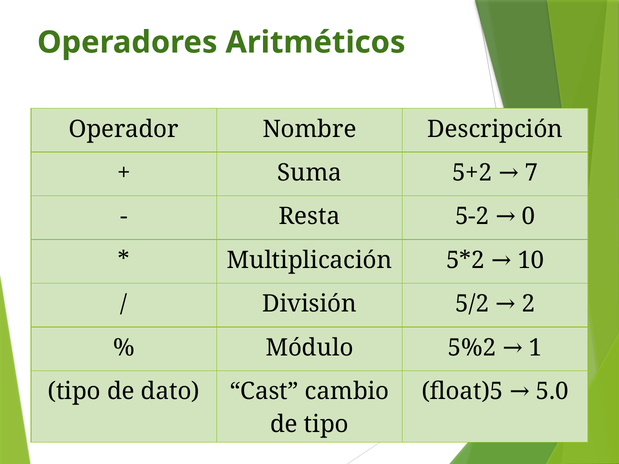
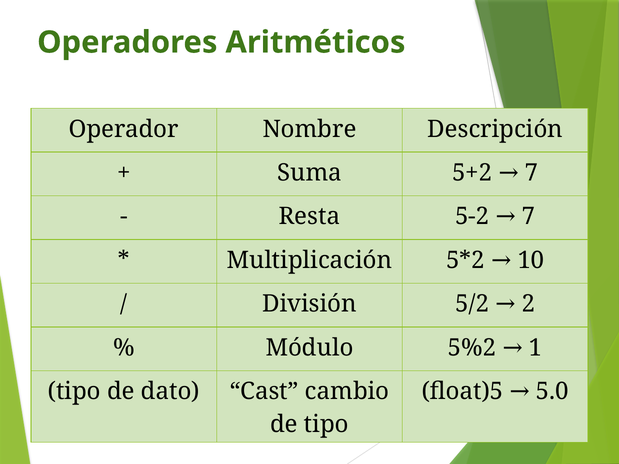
5-2 0: 0 -> 7
